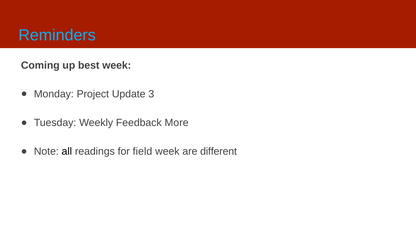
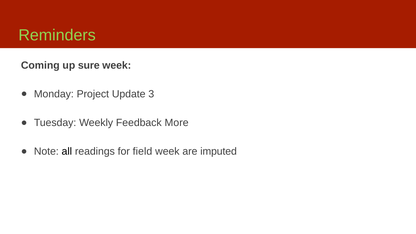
Reminders colour: light blue -> light green
best: best -> sure
different: different -> imputed
